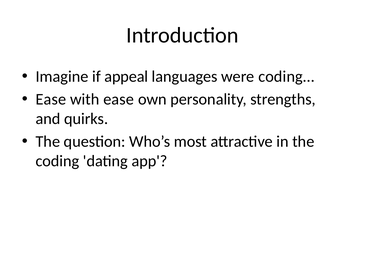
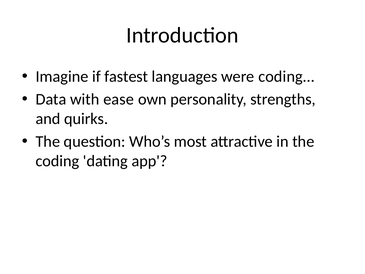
appeal: appeal -> fastest
Ease at (51, 99): Ease -> Data
